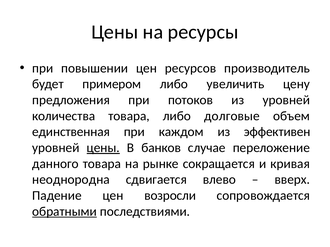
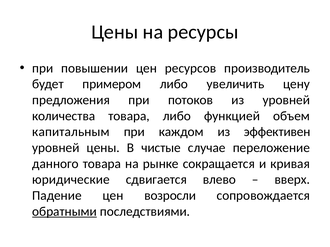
долговые: долговые -> функцией
единственная: единственная -> капитальным
цены at (103, 148) underline: present -> none
банков: банков -> чистые
неоднородна: неоднородна -> юридические
